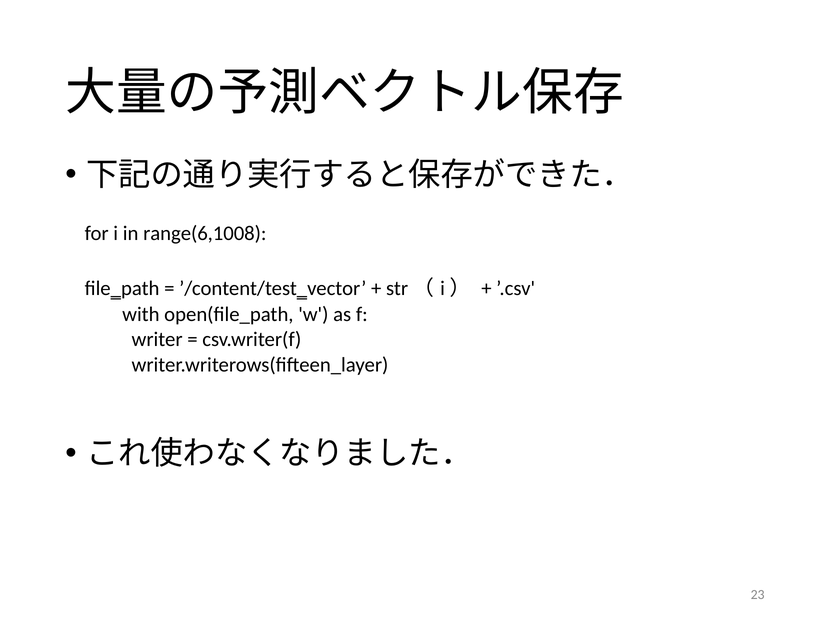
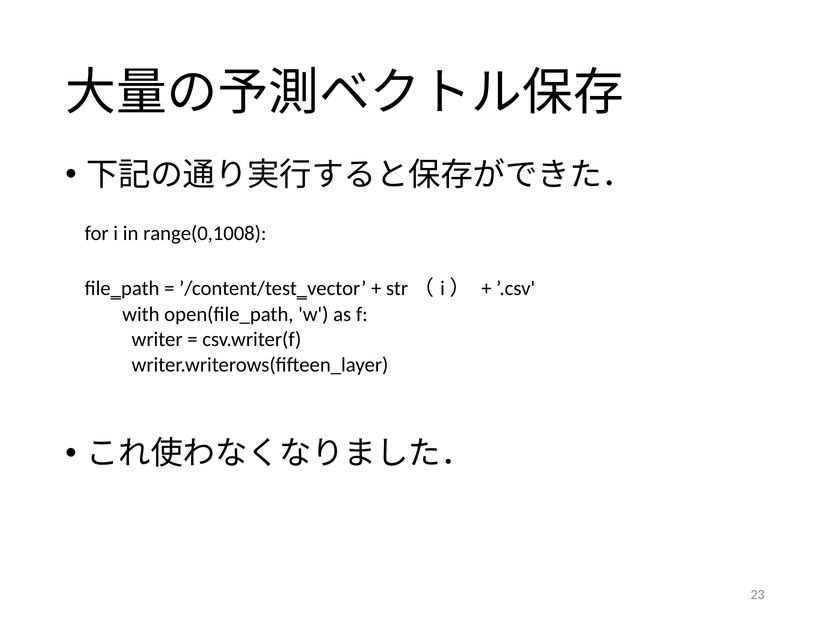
range(6,1008: range(6,1008 -> range(0,1008
